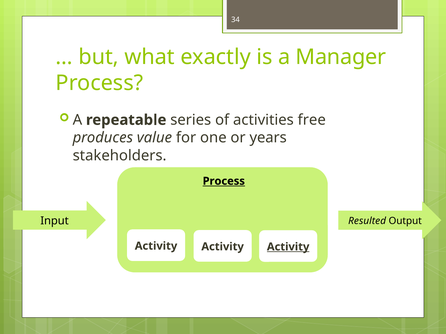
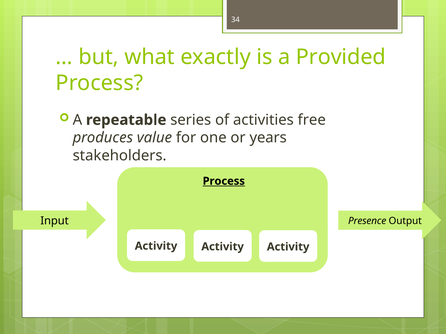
Manager: Manager -> Provided
Resulted: Resulted -> Presence
Activity at (288, 247) underline: present -> none
